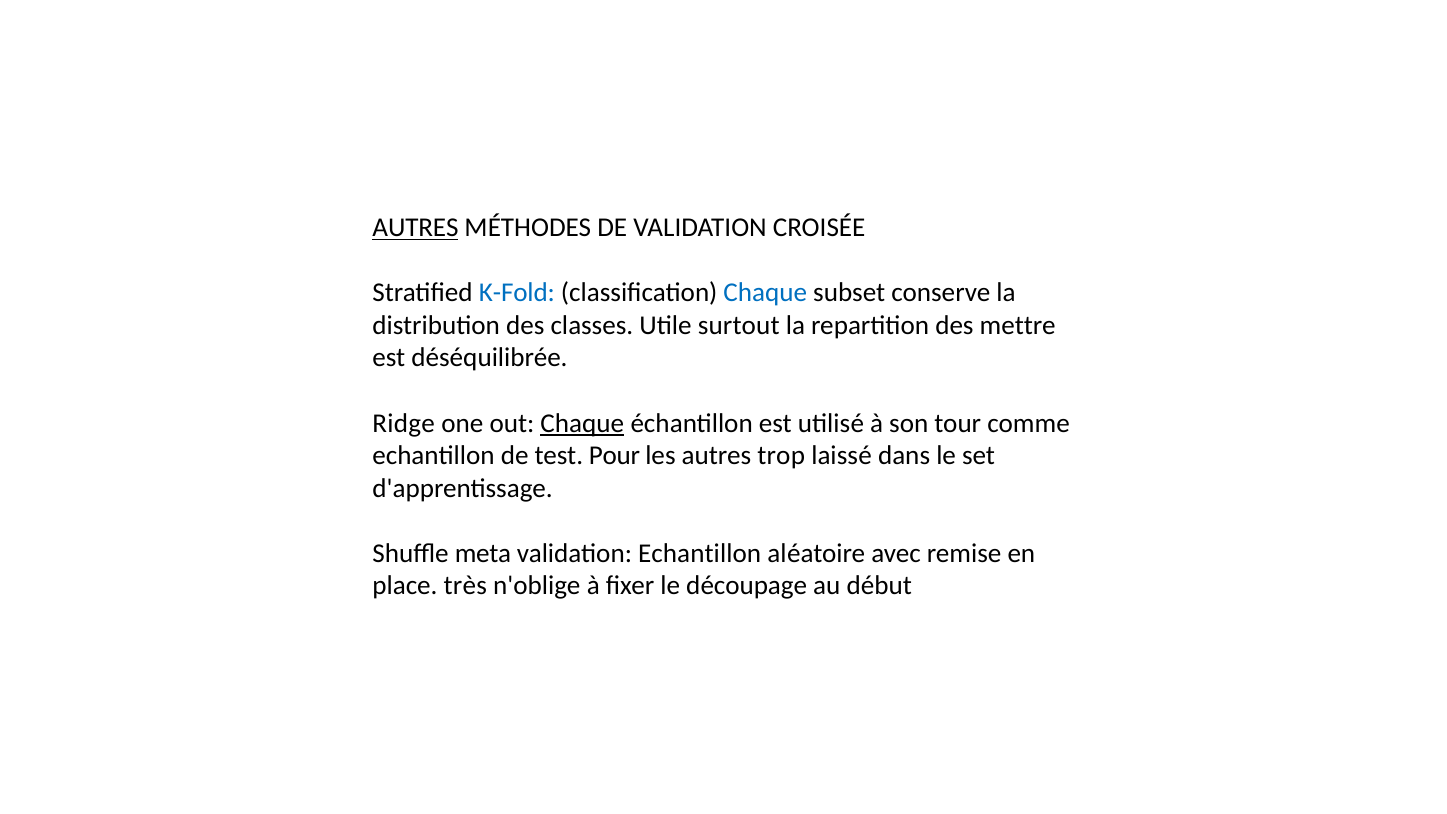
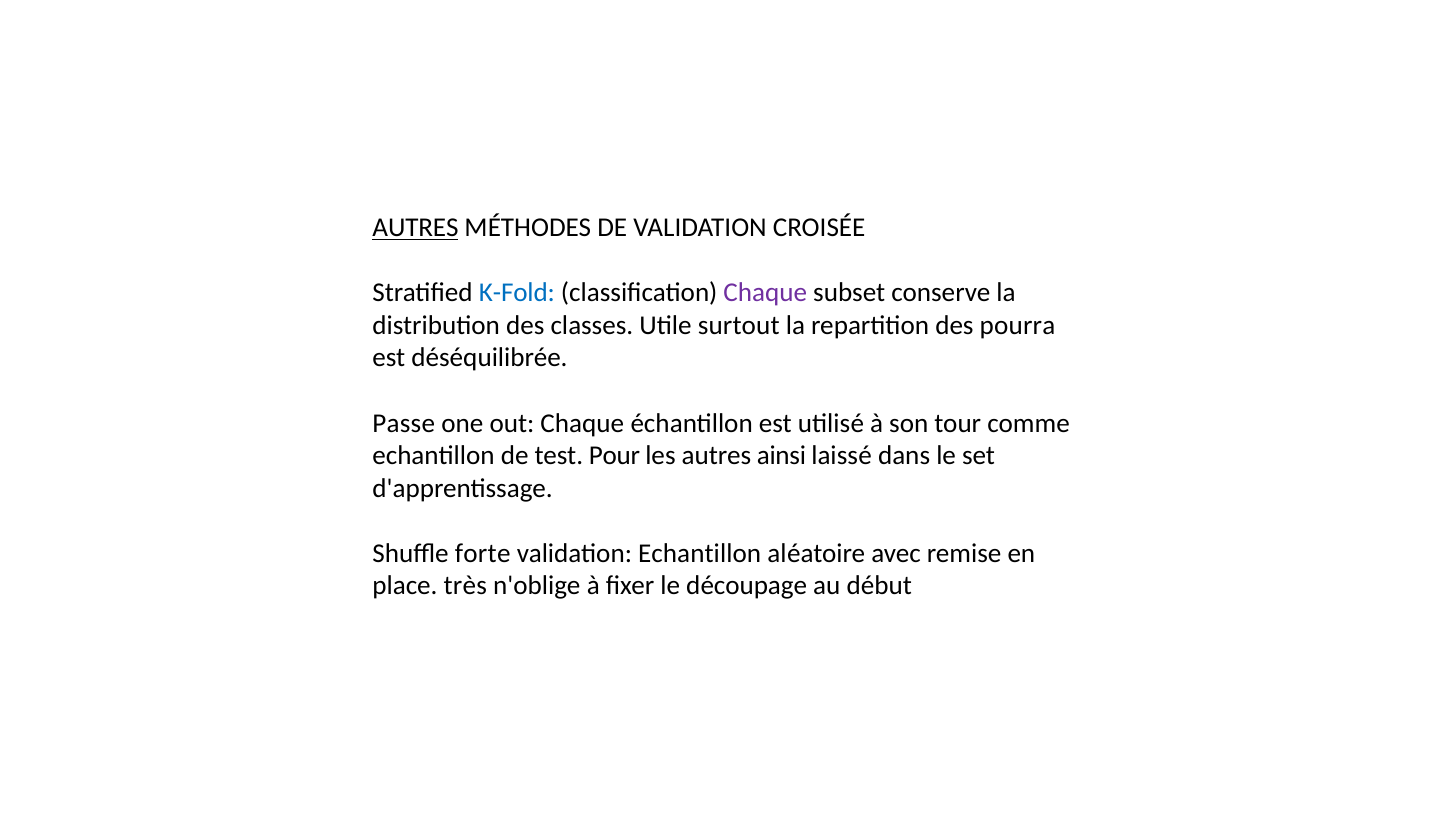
Chaque at (765, 293) colour: blue -> purple
mettre: mettre -> pourra
Ridge: Ridge -> Passe
Chaque at (582, 423) underline: present -> none
trop: trop -> ainsi
meta: meta -> forte
